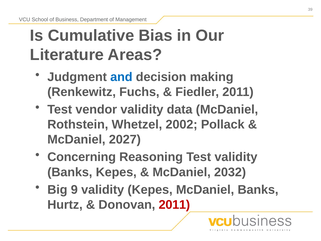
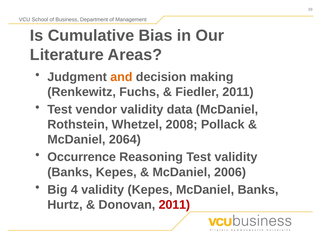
and colour: blue -> orange
2002: 2002 -> 2008
2027: 2027 -> 2064
Concerning: Concerning -> Occurrence
2032: 2032 -> 2006
9: 9 -> 4
